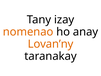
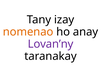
Lovan’ny colour: orange -> purple
